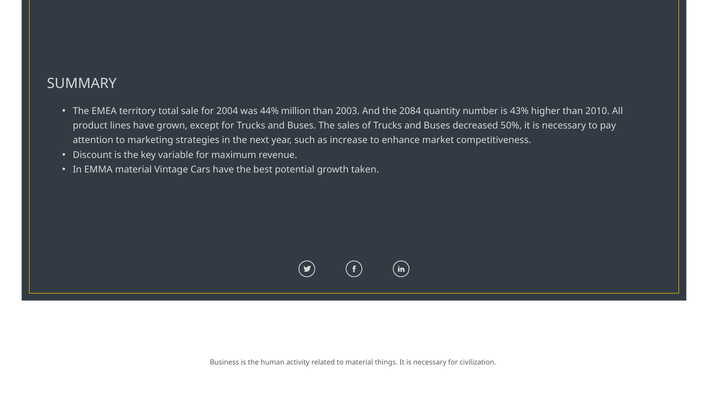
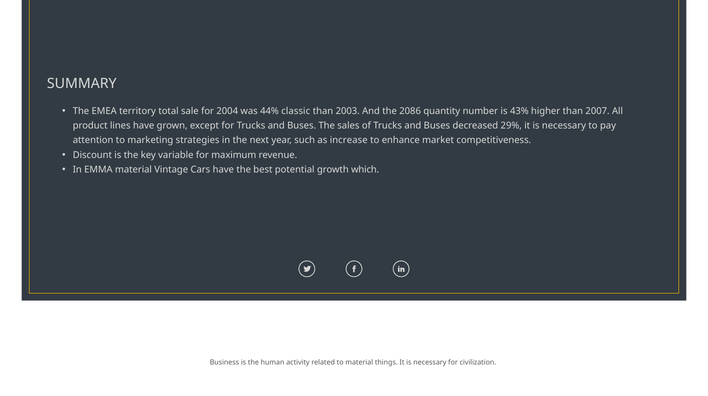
million: million -> classic
2084: 2084 -> 2086
2010: 2010 -> 2007
50%: 50% -> 29%
taken: taken -> which
